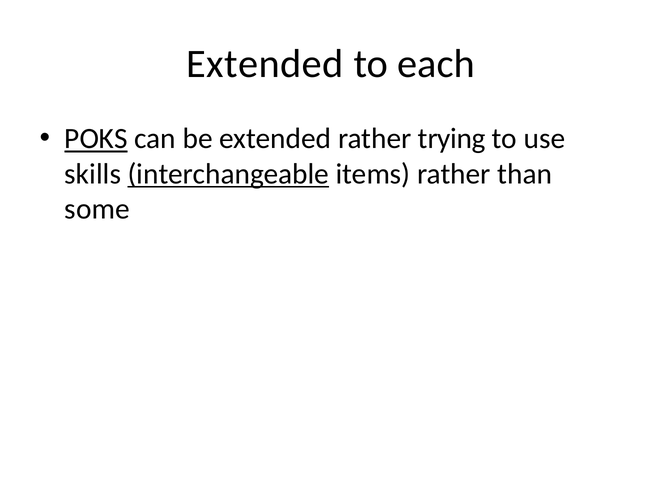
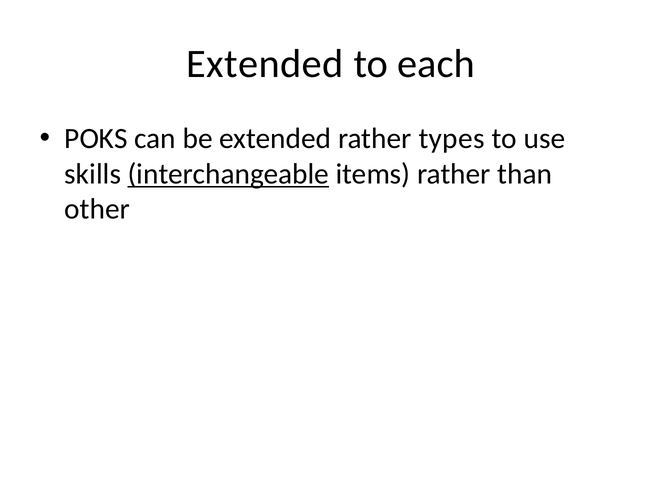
POKS underline: present -> none
trying: trying -> types
some: some -> other
